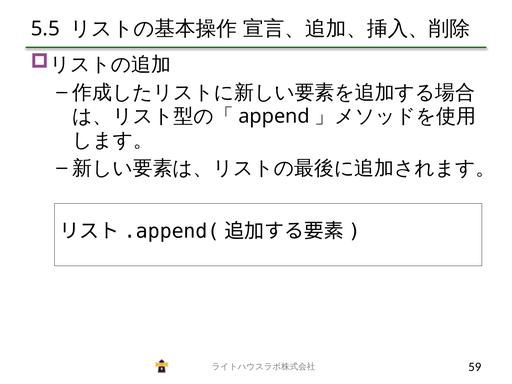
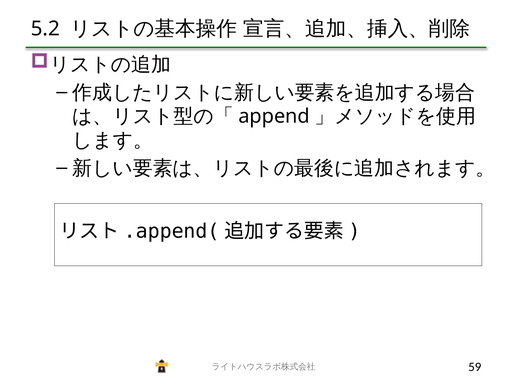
5.5: 5.5 -> 5.2
